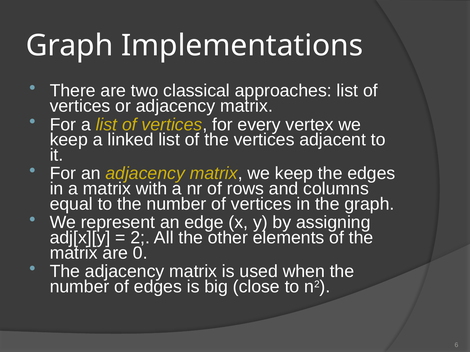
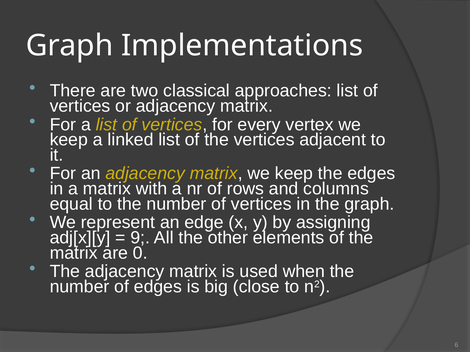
2: 2 -> 9
